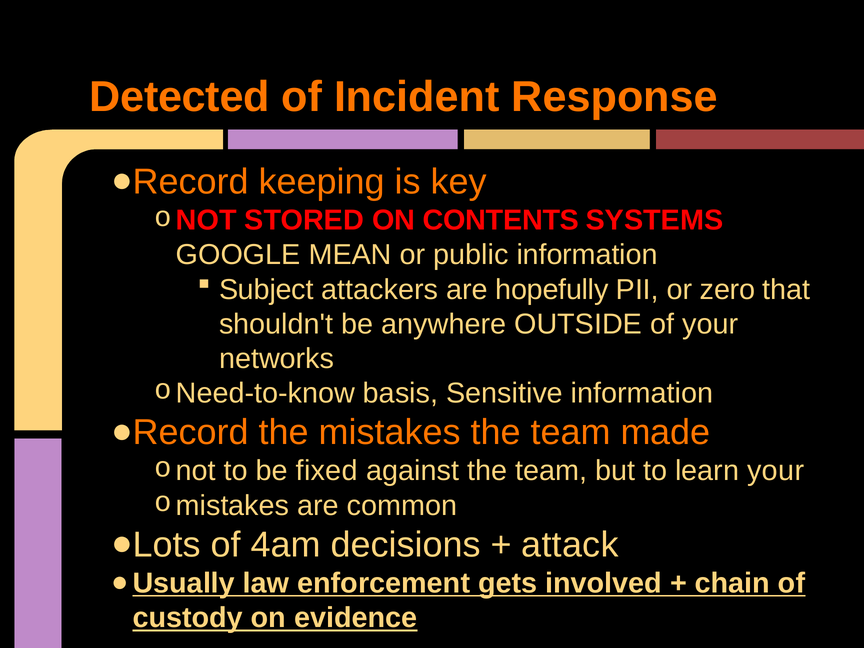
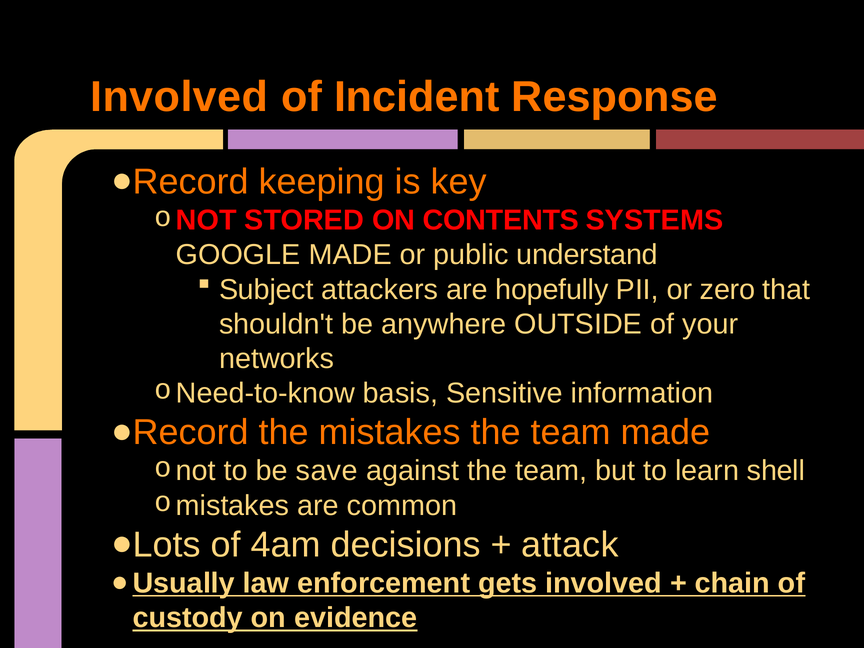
Detected at (180, 97): Detected -> Involved
GOOGLE MEAN: MEAN -> MADE
public information: information -> understand
fixed: fixed -> save
learn your: your -> shell
